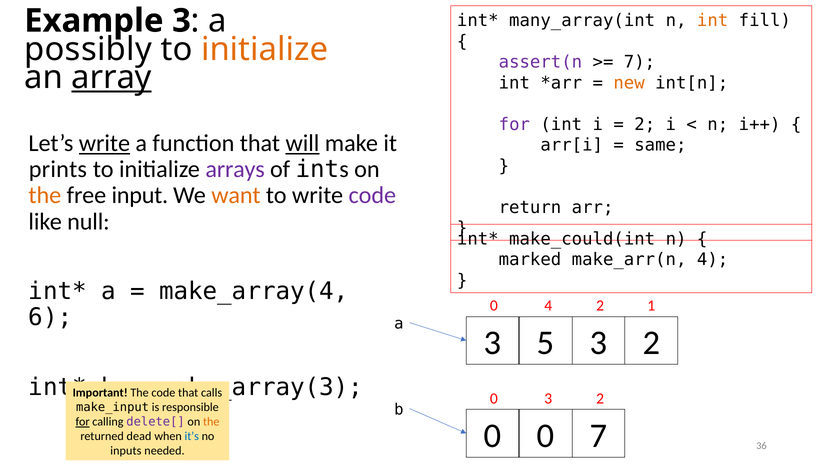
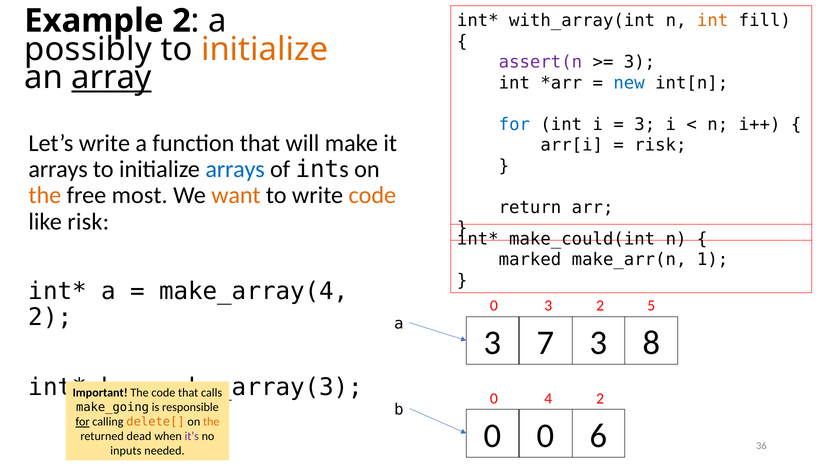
many_array(int: many_array(int -> with_array(int
Example 3: 3 -> 2
7 at (640, 62): 7 -> 3
new colour: orange -> blue
for at (514, 124) colour: purple -> blue
2 at (645, 124): 2 -> 3
write at (104, 143) underline: present -> none
will underline: present -> none
same at (660, 145): same -> risk
prints at (58, 169): prints -> arrays
arrays at (235, 169) colour: purple -> blue
input: input -> most
code at (372, 195) colour: purple -> orange
like null: null -> risk
make_arr(n 4: 4 -> 1
0 4: 4 -> 3
1: 1 -> 5
6 at (50, 317): 6 -> 2
5: 5 -> 7
2 at (651, 343): 2 -> 8
0 3: 3 -> 4
make_input: make_input -> make_going
delete[ colour: purple -> orange
0 7: 7 -> 6
it’s colour: blue -> purple
